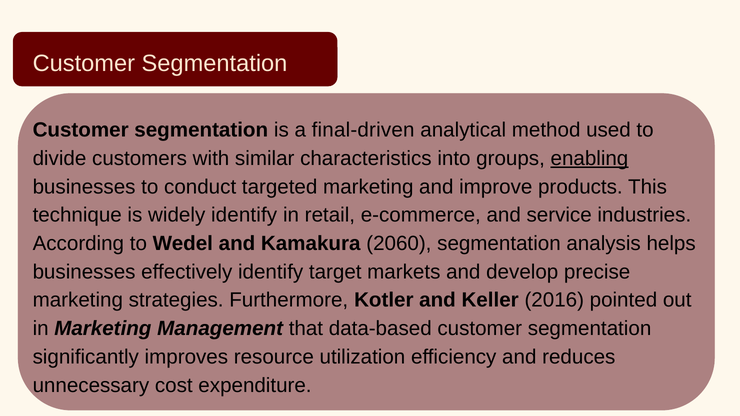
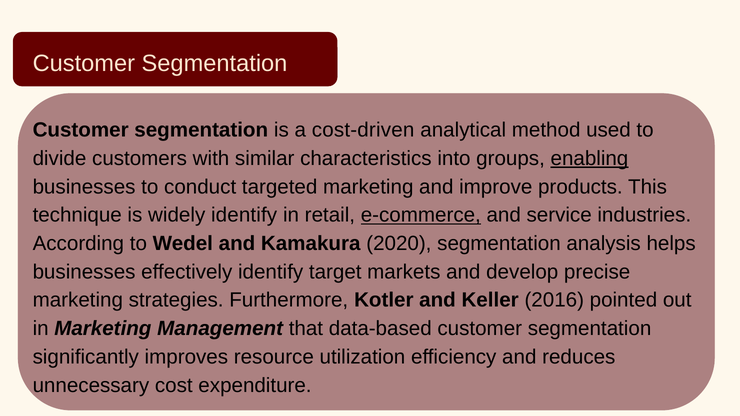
final-driven: final-driven -> cost-driven
e-commerce underline: none -> present
2060: 2060 -> 2020
